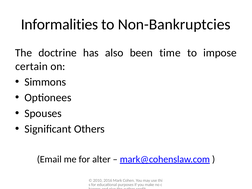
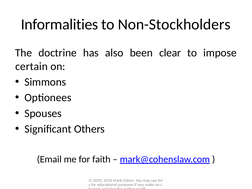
Non-Bankruptcies: Non-Bankruptcies -> Non-Stockholders
time: time -> clear
alter: alter -> faith
